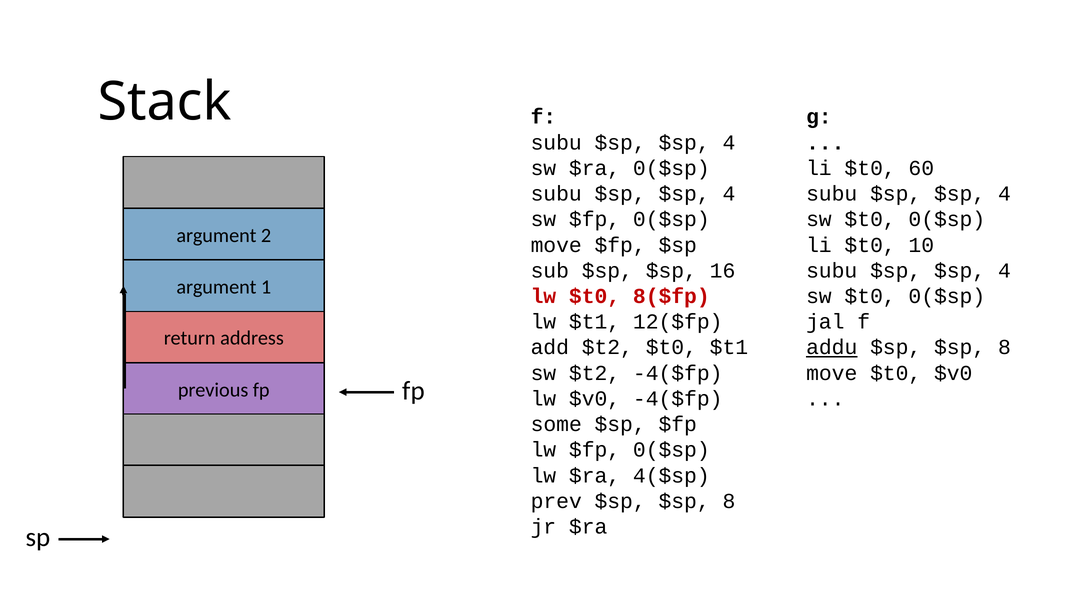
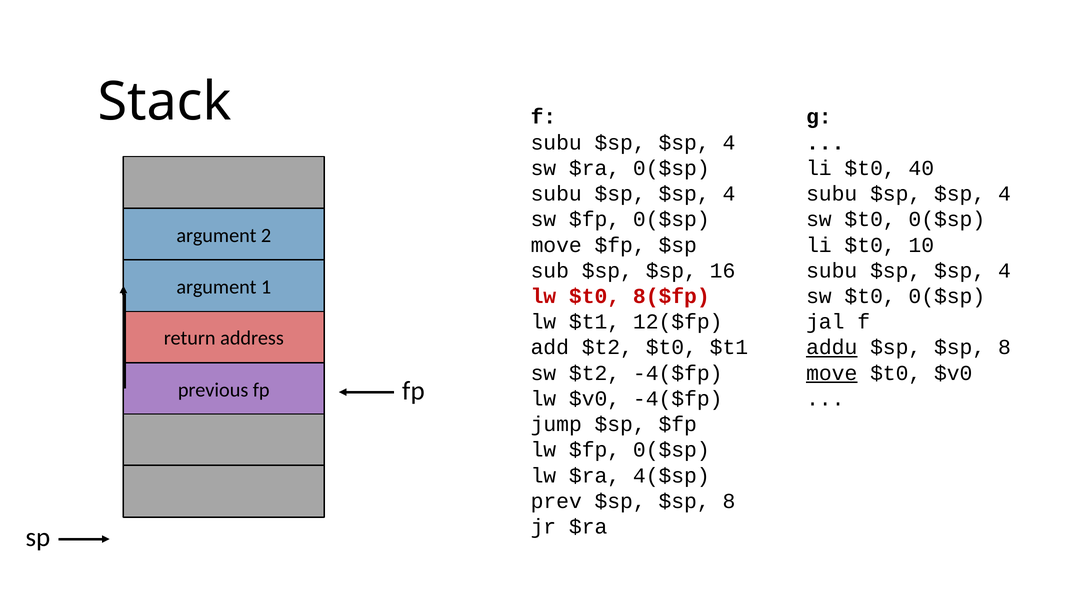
60: 60 -> 40
move at (832, 373) underline: none -> present
some: some -> jump
